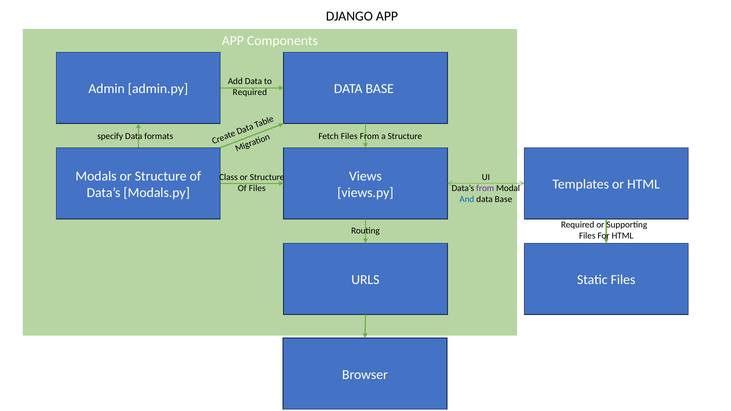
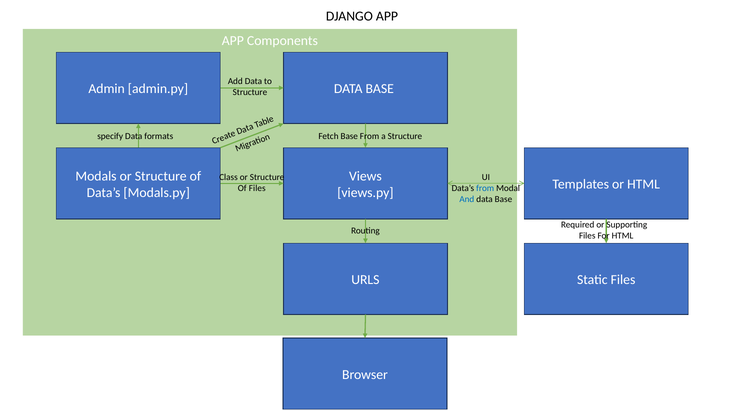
Required at (250, 92): Required -> Structure
Fetch Files: Files -> Base
from at (485, 188) colour: purple -> blue
